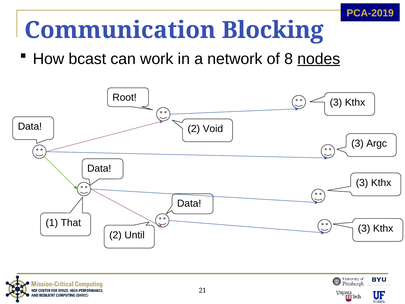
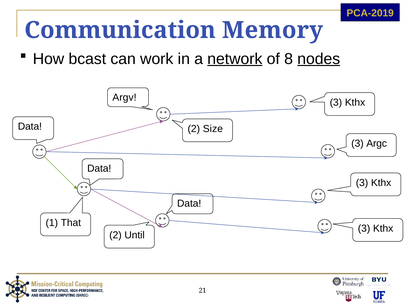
Blocking: Blocking -> Memory
network underline: none -> present
Root: Root -> Argv
Void: Void -> Size
